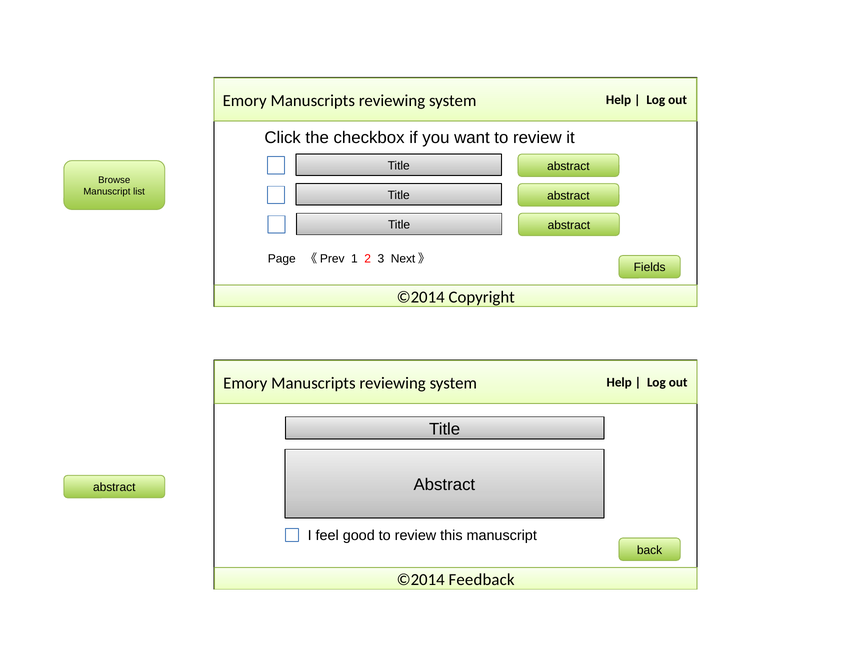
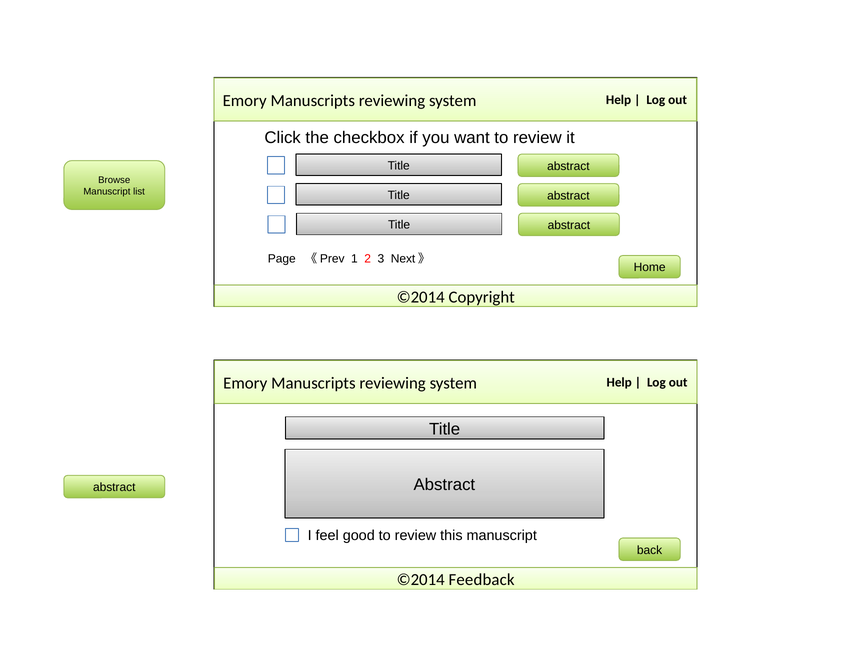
Fields: Fields -> Home
